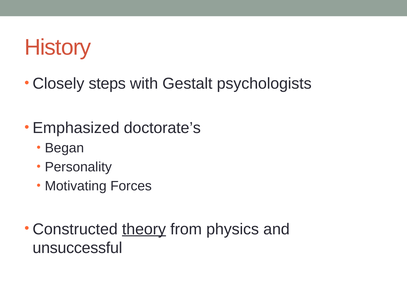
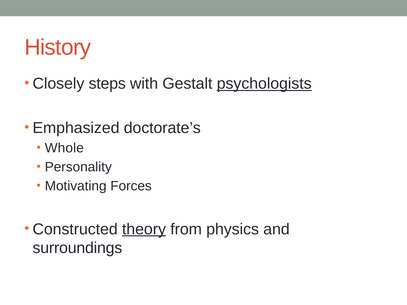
psychologists underline: none -> present
Began: Began -> Whole
unsuccessful: unsuccessful -> surroundings
